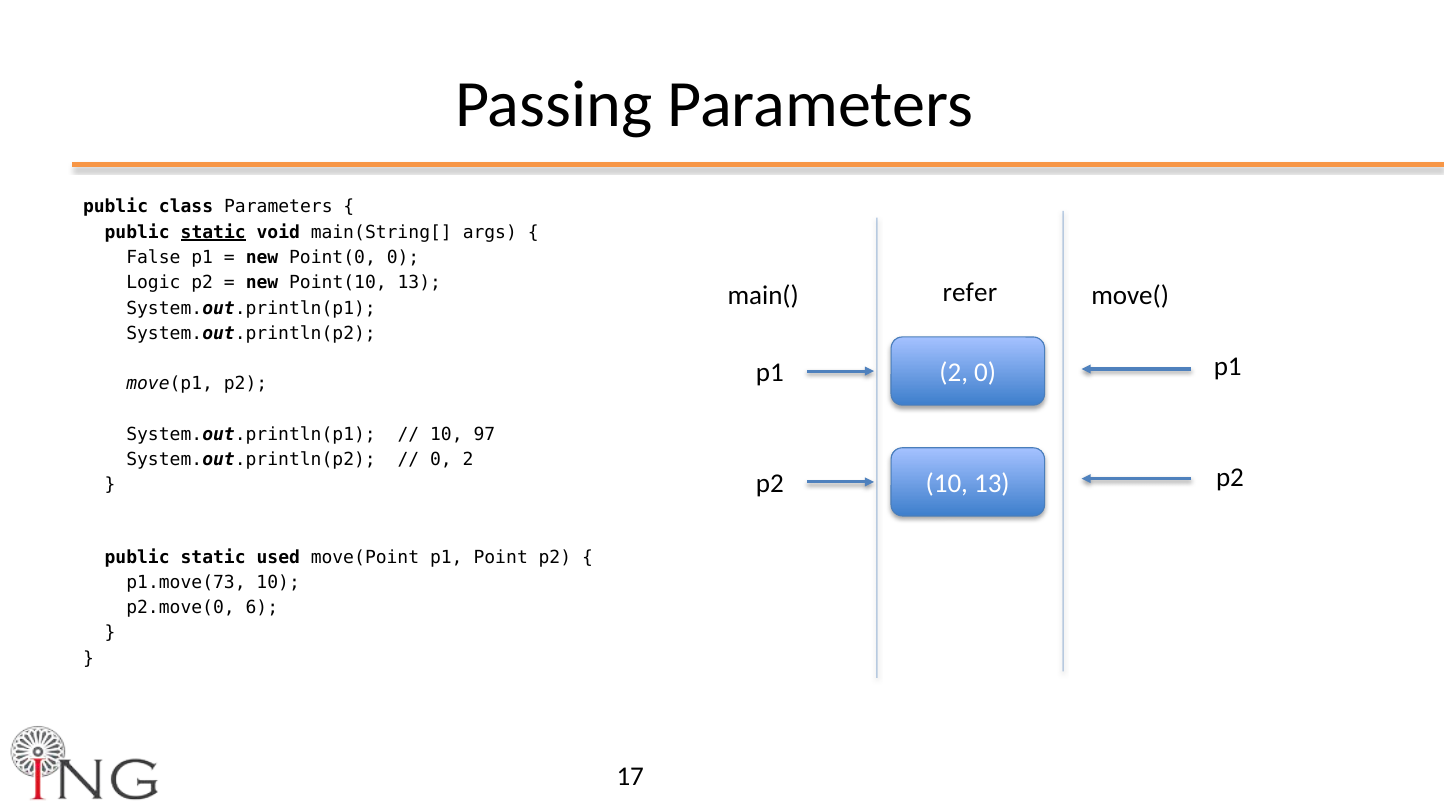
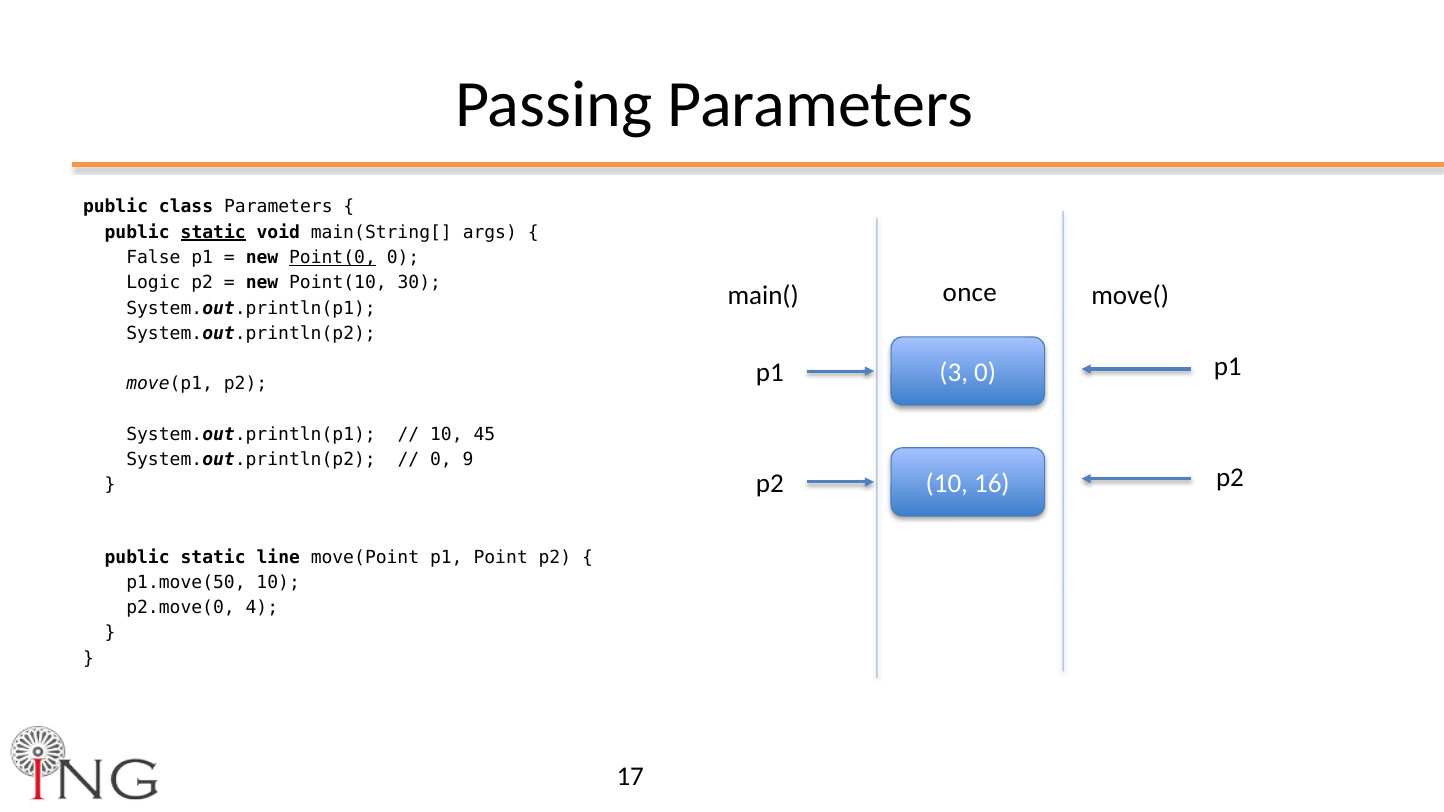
Point(0 underline: none -> present
Point(10 13: 13 -> 30
refer: refer -> once
2 at (954, 373): 2 -> 3
97: 97 -> 45
0 2: 2 -> 9
10 13: 13 -> 16
used: used -> line
p1.move(73: p1.move(73 -> p1.move(50
6: 6 -> 4
